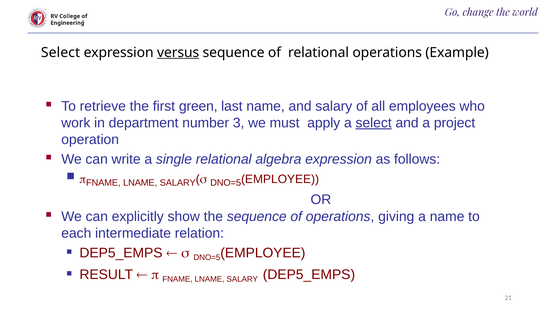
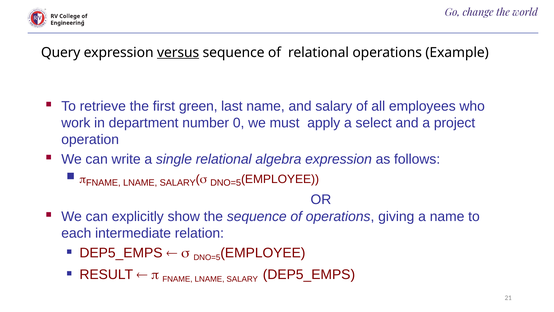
Select at (61, 52): Select -> Query
3: 3 -> 0
select at (374, 123) underline: present -> none
